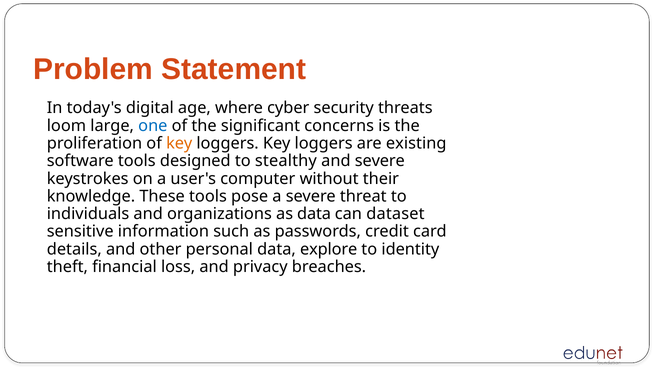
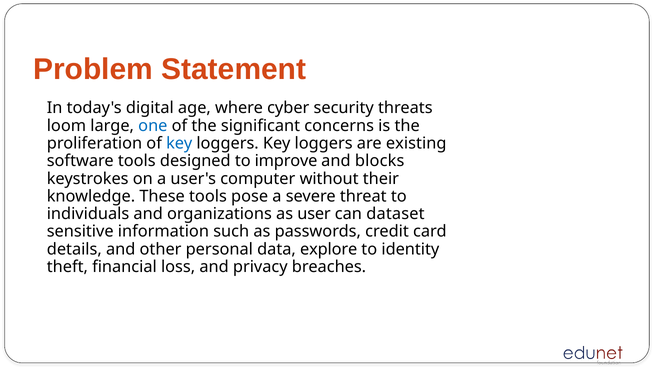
key at (179, 143) colour: orange -> blue
stealthy: stealthy -> improve
and severe: severe -> blocks
as data: data -> user
